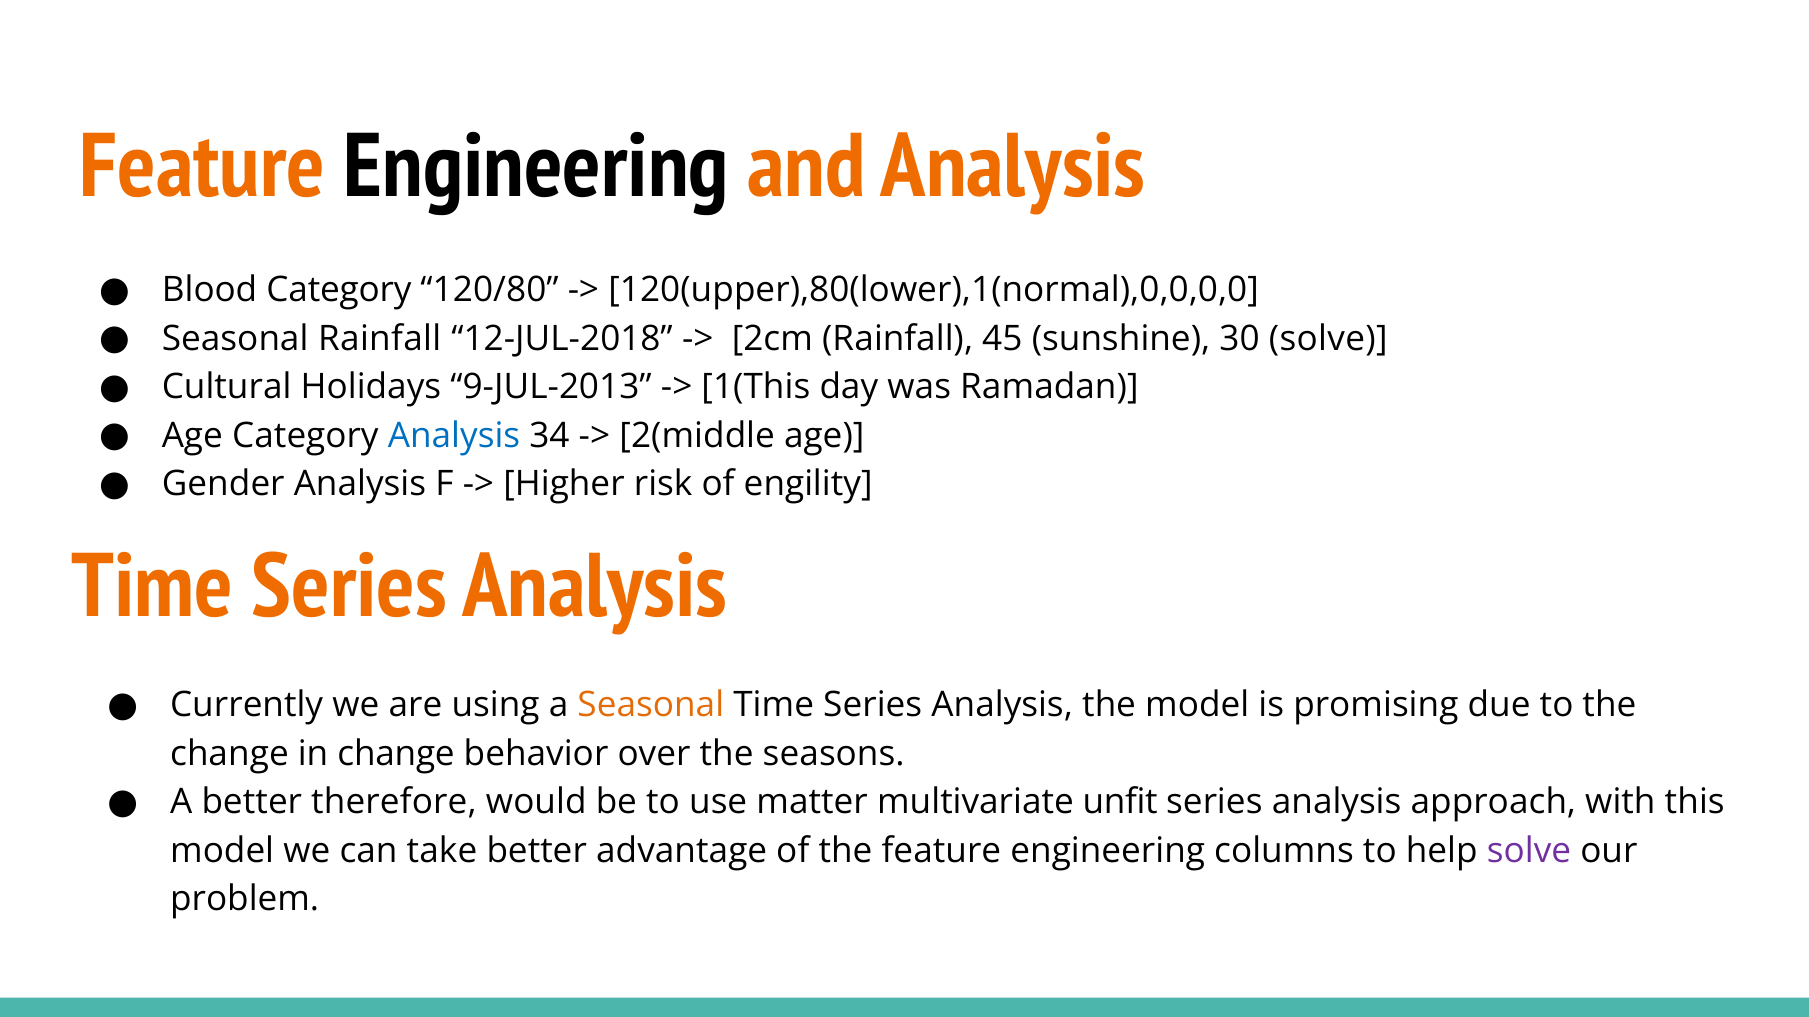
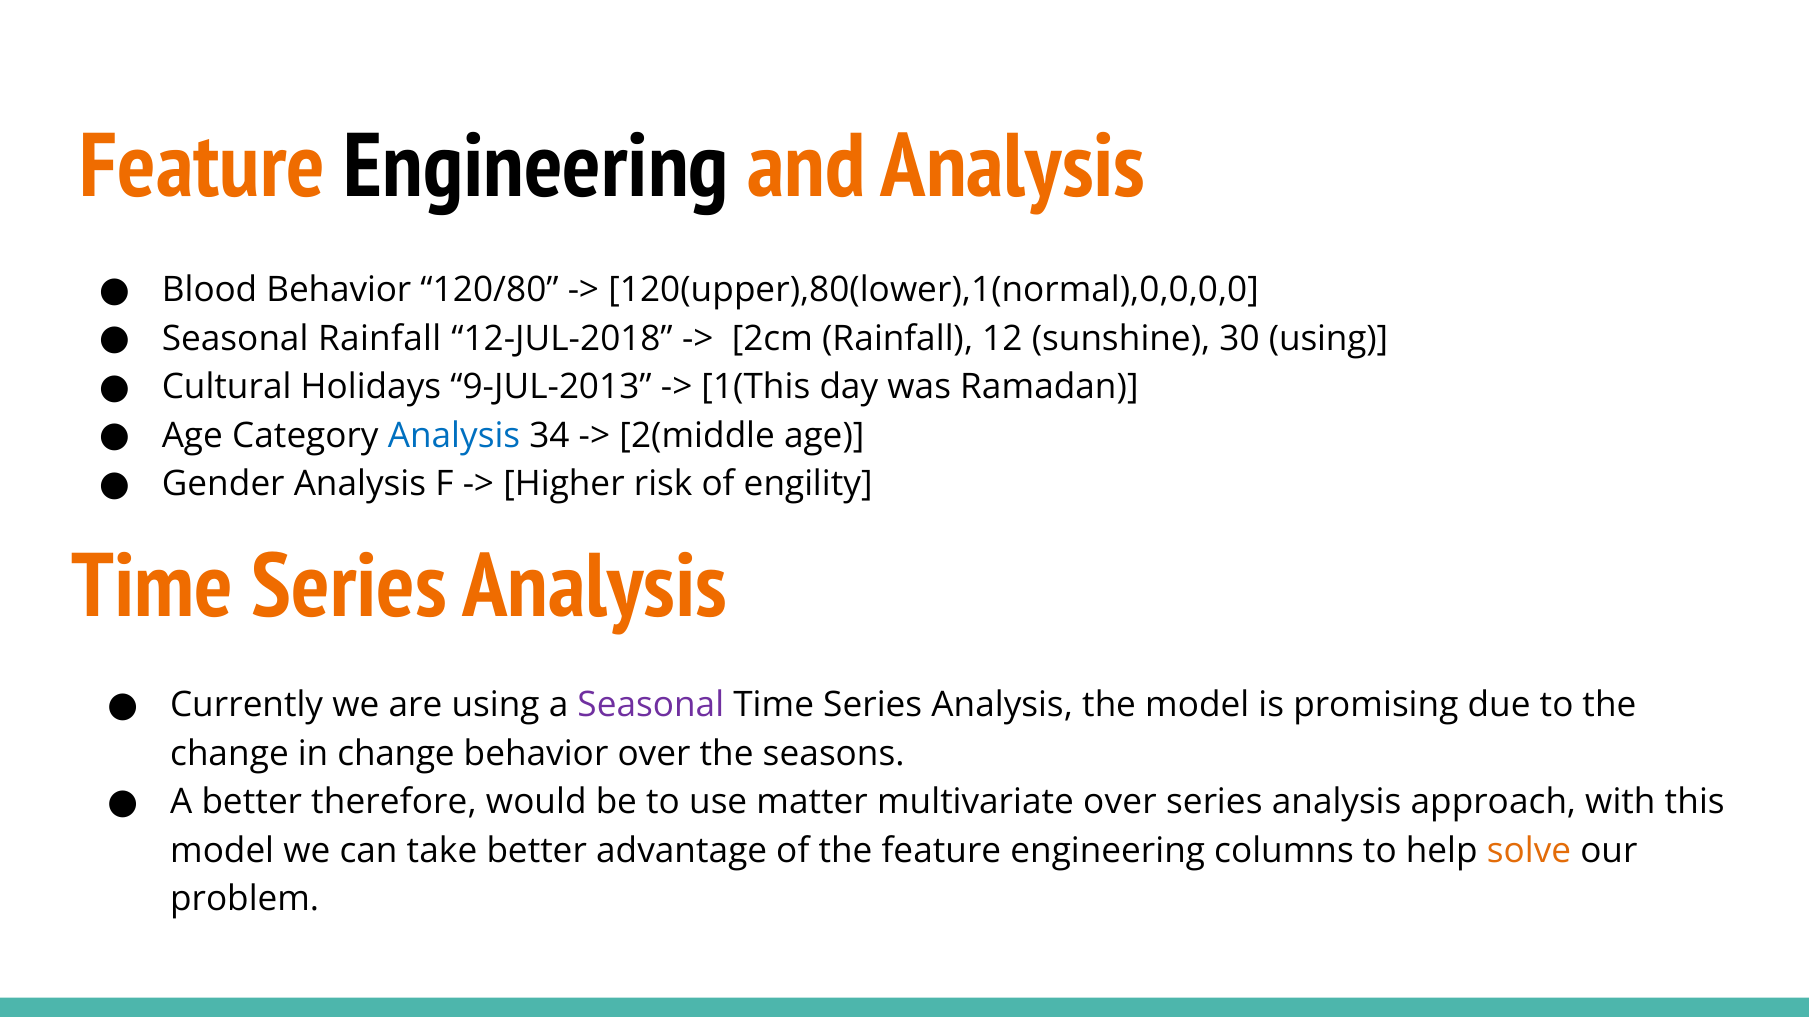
Blood Category: Category -> Behavior
45: 45 -> 12
30 solve: solve -> using
Seasonal at (651, 706) colour: orange -> purple
multivariate unfit: unfit -> over
solve at (1529, 851) colour: purple -> orange
